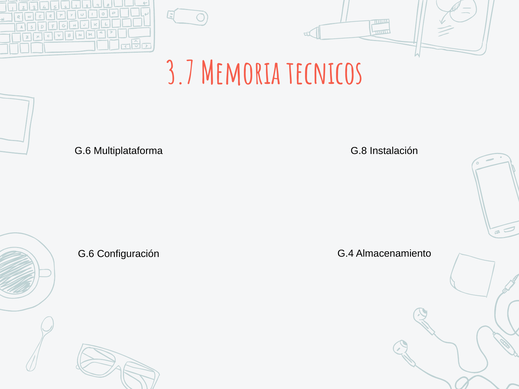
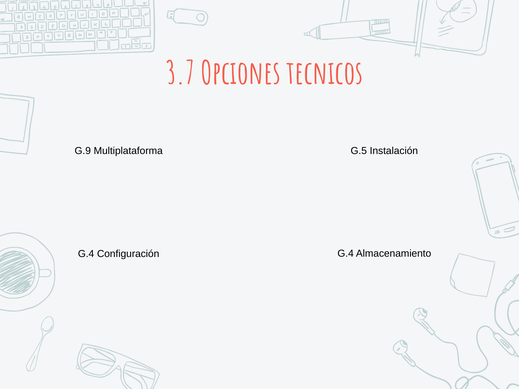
Memoria: Memoria -> Opciones
G.6 at (83, 151): G.6 -> G.9
G.8: G.8 -> G.5
G.6 at (86, 254): G.6 -> G.4
